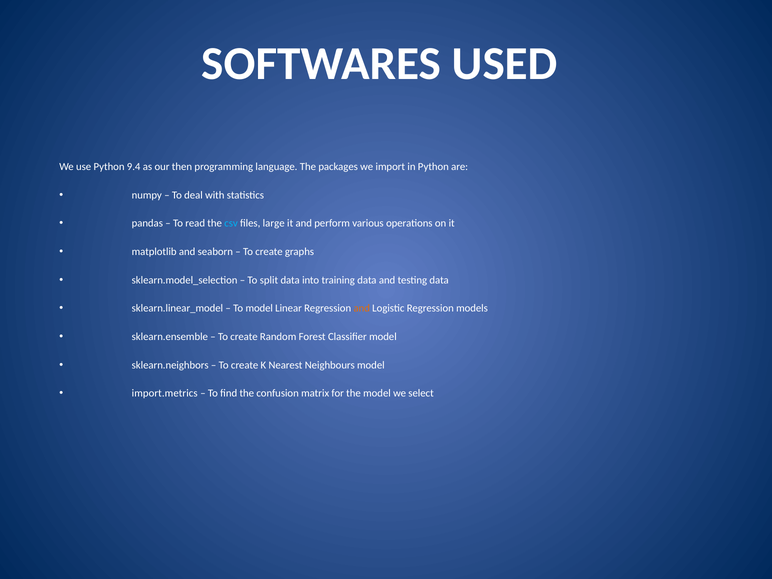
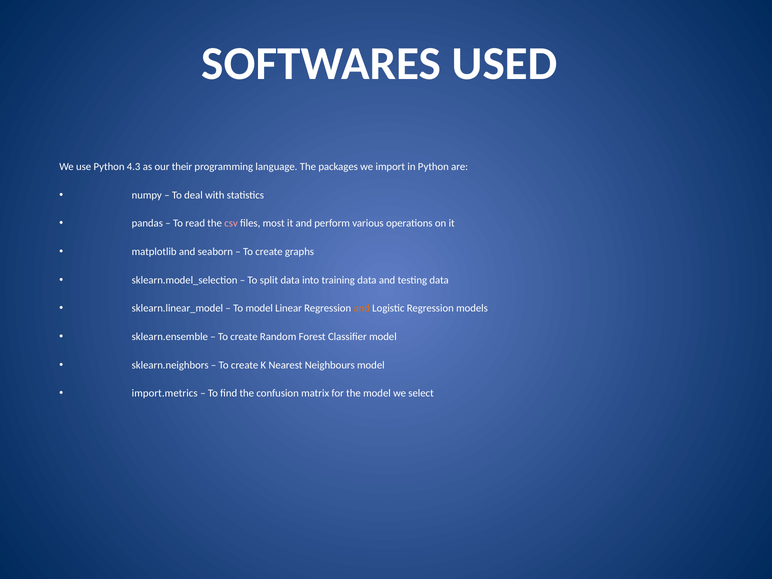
9.4: 9.4 -> 4.3
then: then -> their
csv colour: light blue -> pink
large: large -> most
